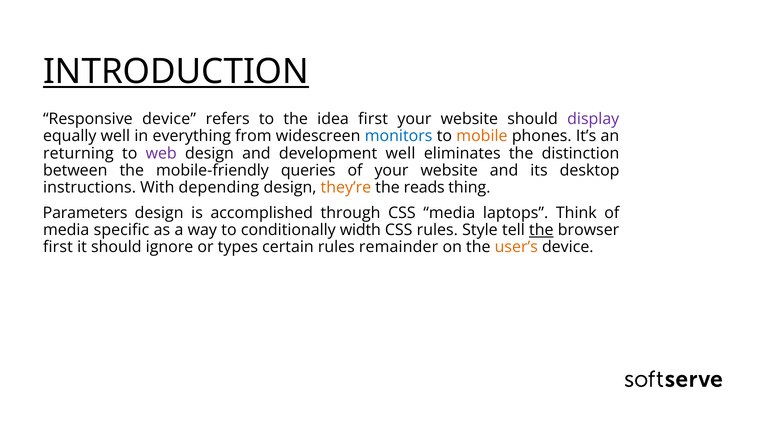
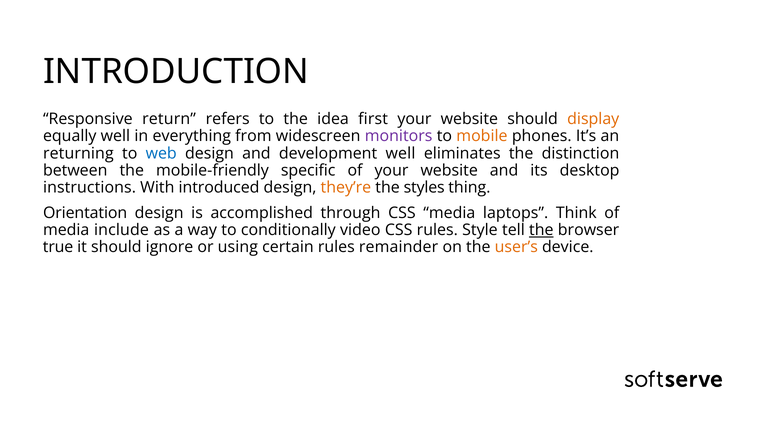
INTRODUCTION underline: present -> none
Responsive device: device -> return
display colour: purple -> orange
monitors colour: blue -> purple
web colour: purple -> blue
queries: queries -> specific
depending: depending -> introduced
reads: reads -> styles
Parameters: Parameters -> Orientation
specific: specific -> include
width: width -> video
first at (58, 247): first -> true
types: types -> using
